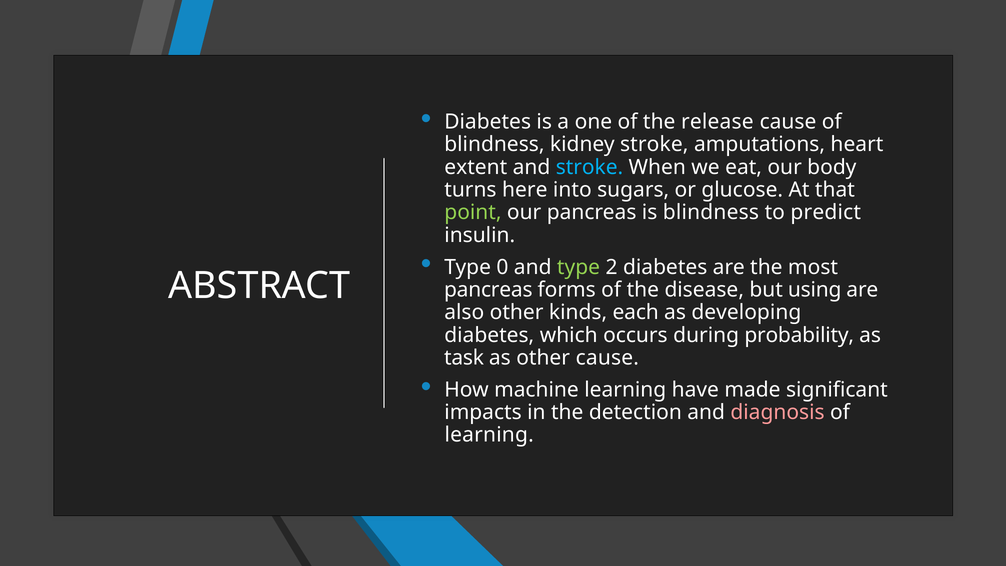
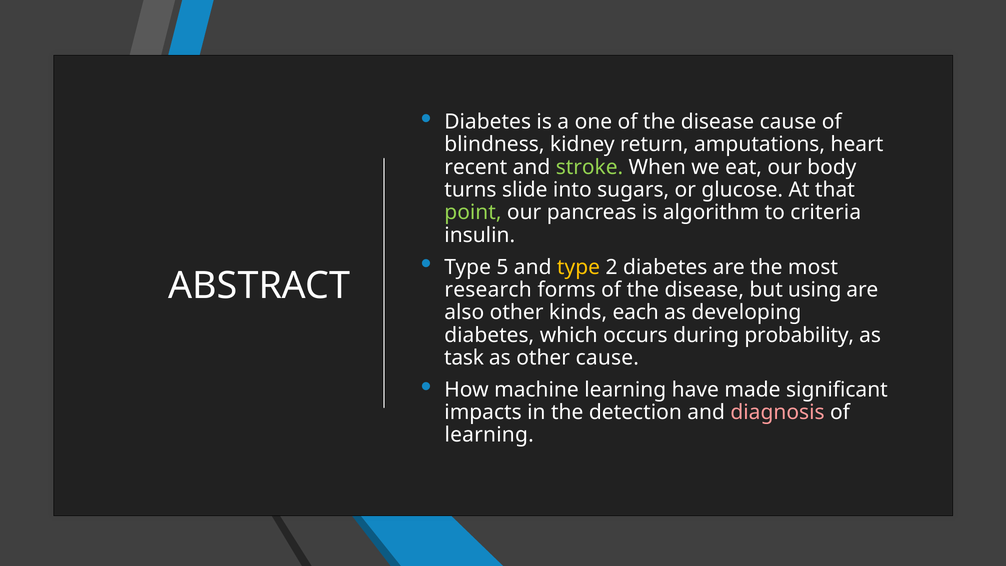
one of the release: release -> disease
kidney stroke: stroke -> return
extent: extent -> recent
stroke at (589, 167) colour: light blue -> light green
here: here -> slide
is blindness: blindness -> algorithm
predict: predict -> criteria
0: 0 -> 5
type at (579, 267) colour: light green -> yellow
pancreas at (488, 290): pancreas -> research
